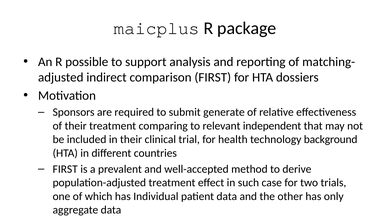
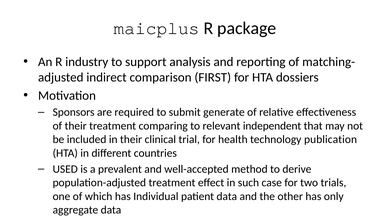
possible: possible -> industry
background: background -> publication
FIRST at (65, 169): FIRST -> USED
